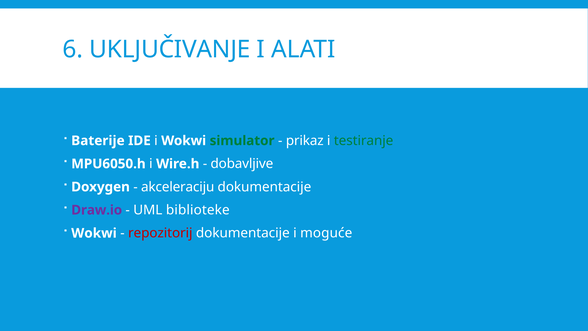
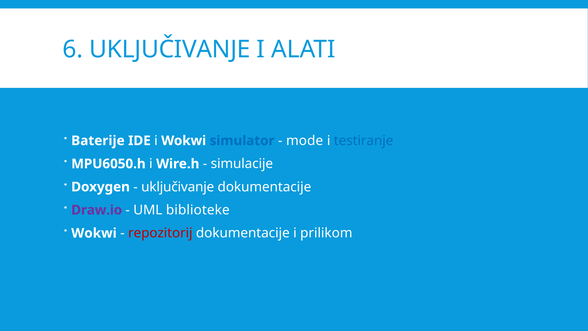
simulator colour: green -> blue
prikaz: prikaz -> mode
testiranje colour: green -> blue
dobavljive: dobavljive -> simulacije
akceleraciju at (178, 187): akceleraciju -> uključivanje
moguće: moguće -> prilikom
